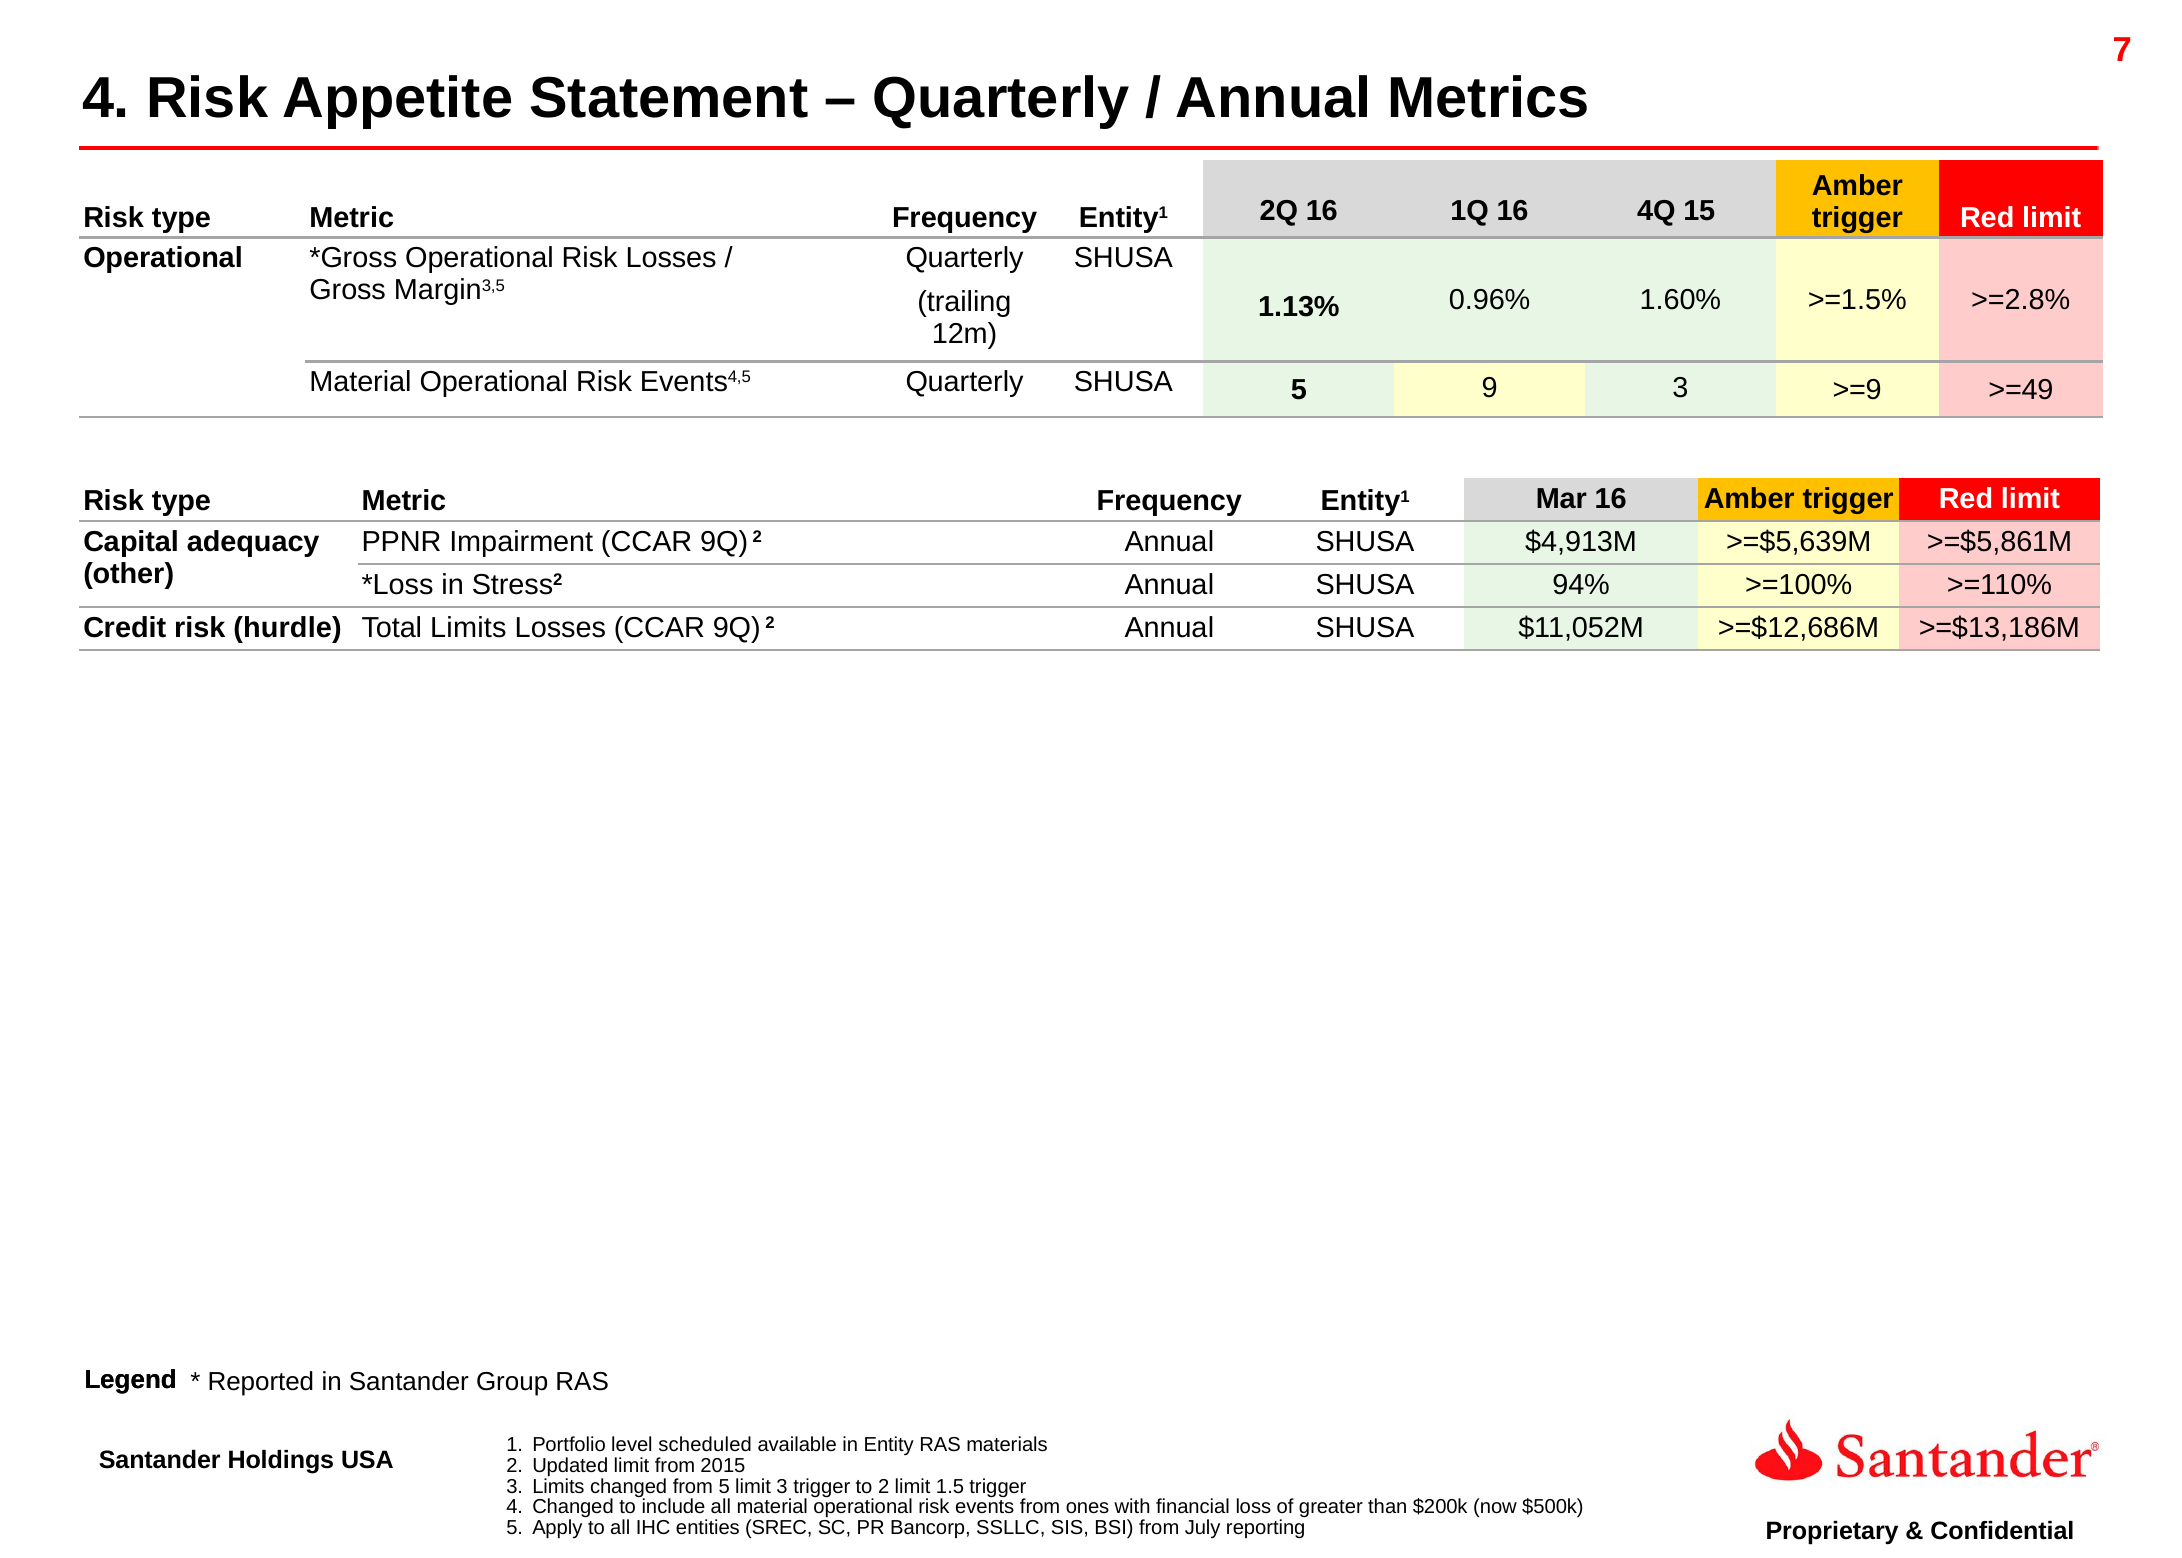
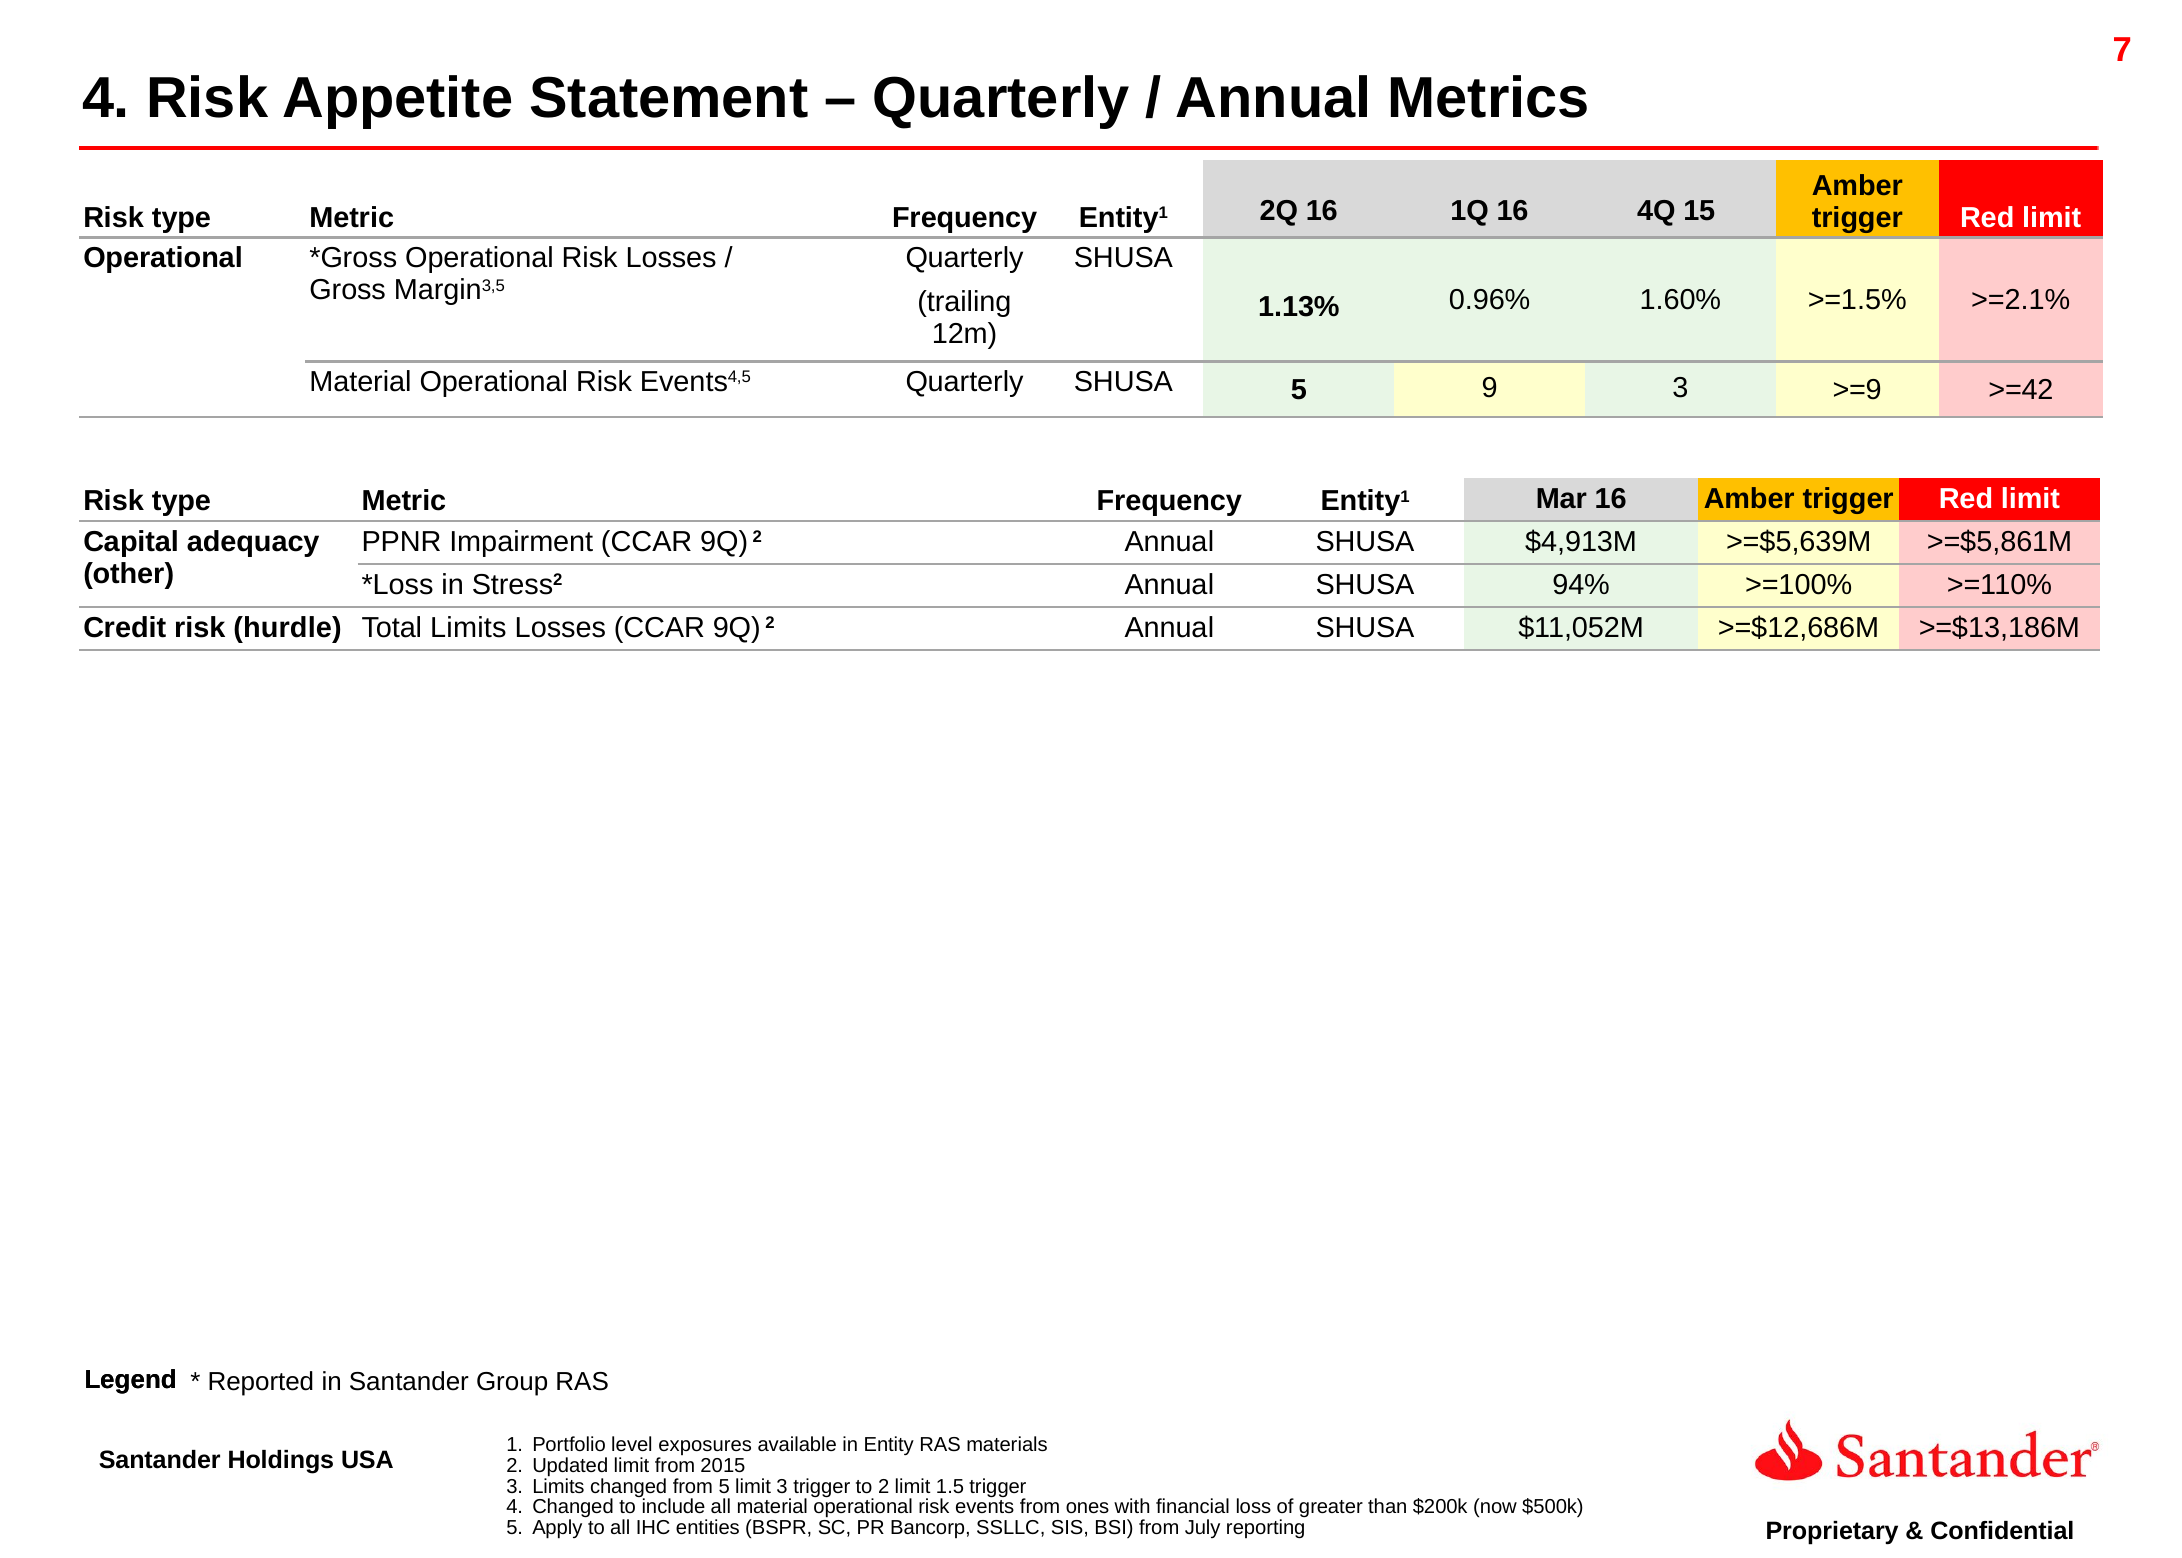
>=2.8%: >=2.8% -> >=2.1%
>=49: >=49 -> >=42
scheduled: scheduled -> exposures
SREC: SREC -> BSPR
